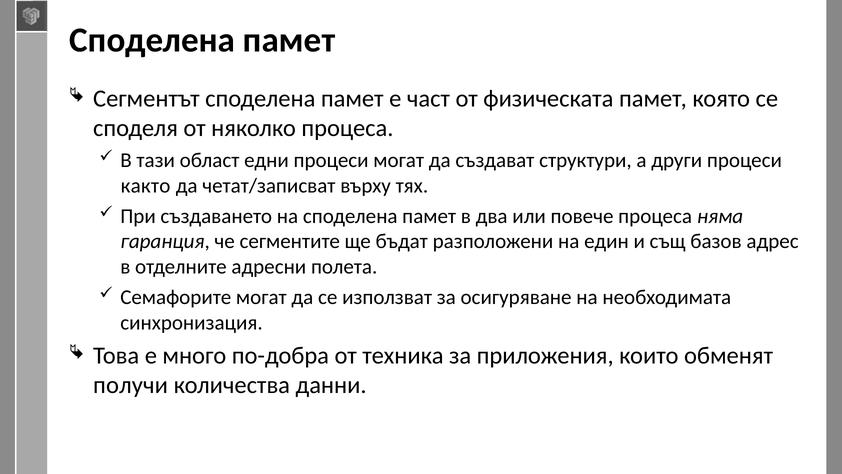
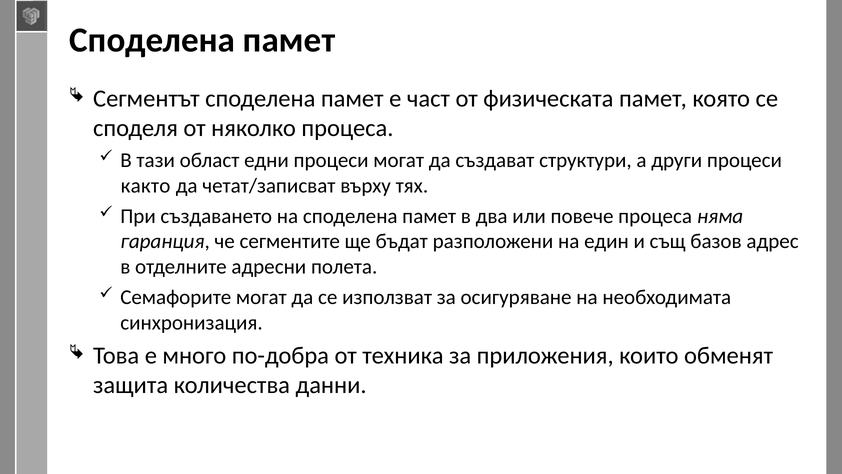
получи: получи -> защита
